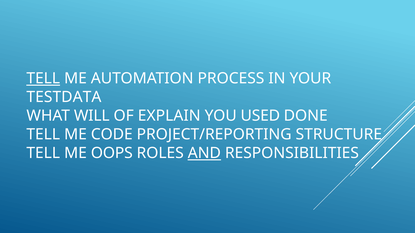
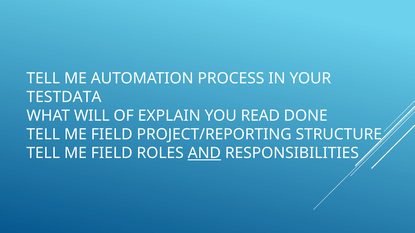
TELL at (43, 79) underline: present -> none
USED: USED -> READ
CODE at (112, 135): CODE -> FIELD
OOPS at (112, 153): OOPS -> FIELD
